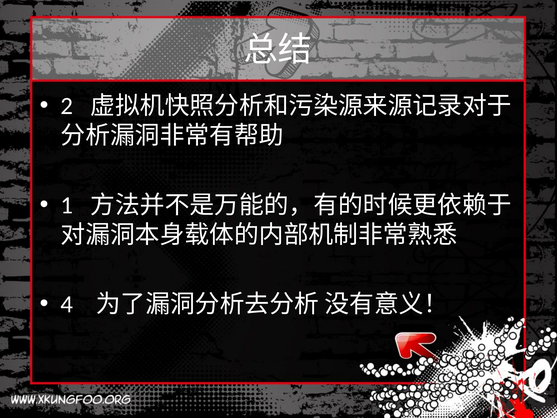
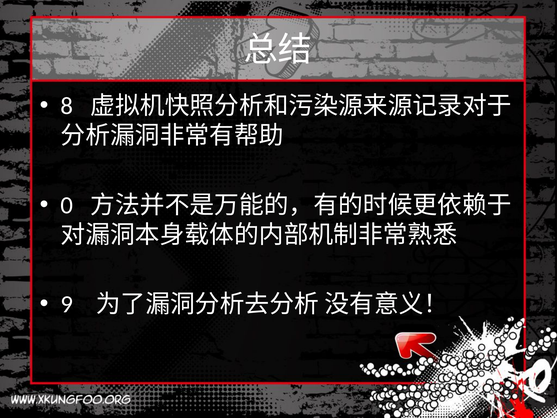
2: 2 -> 8
1: 1 -> 0
4: 4 -> 9
